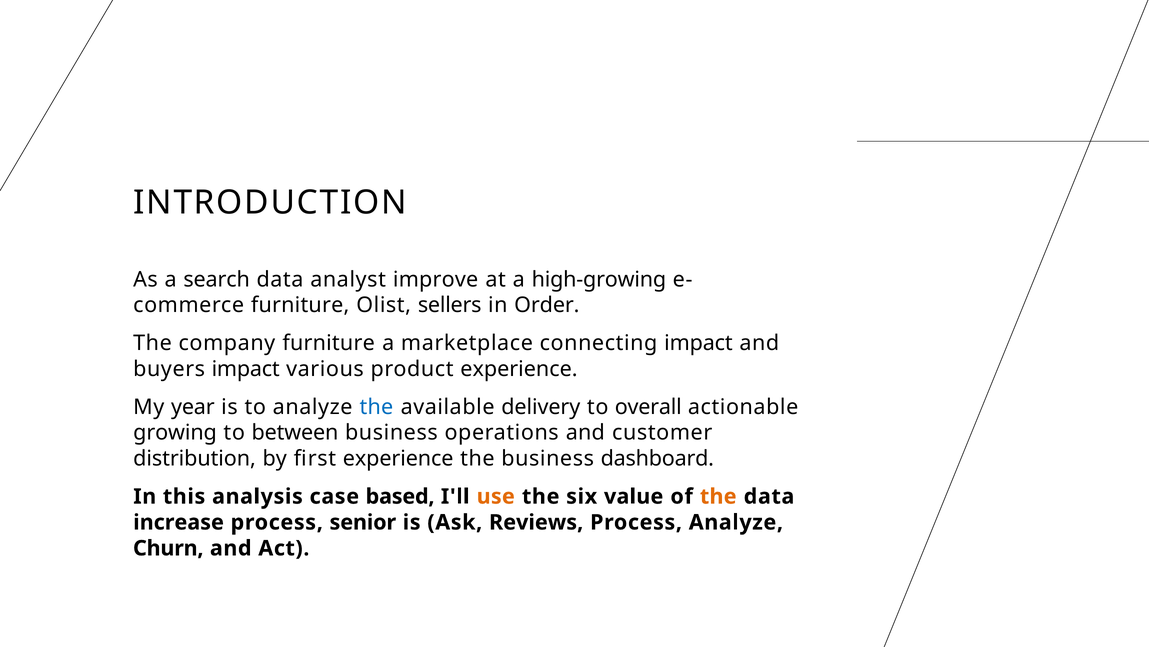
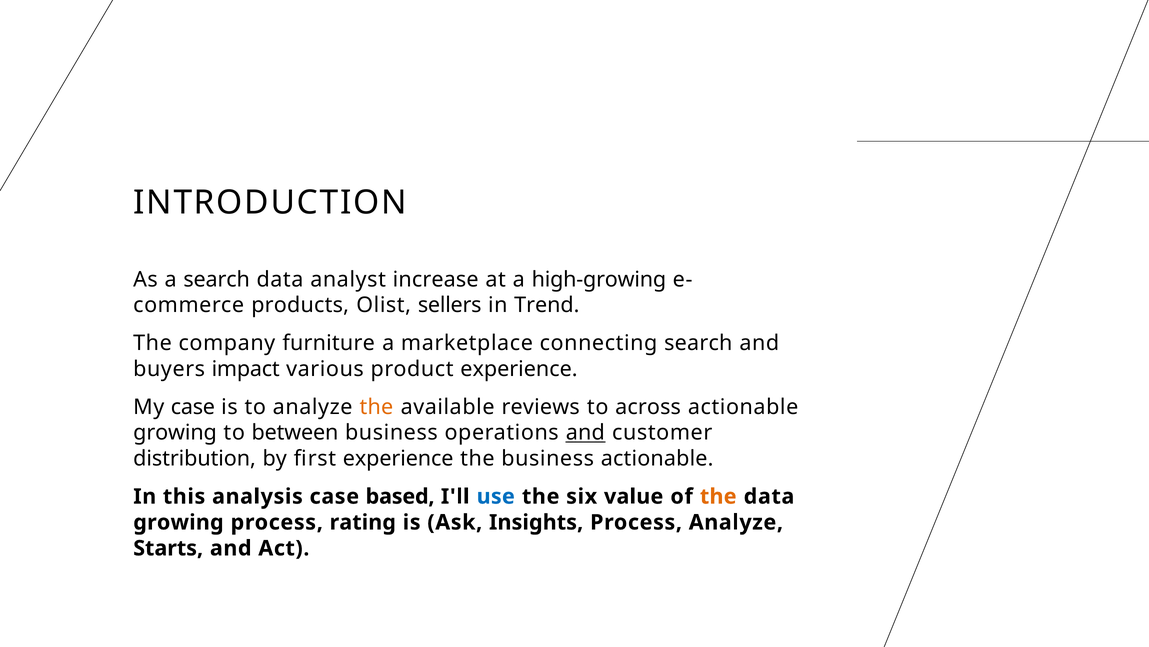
improve: improve -> increase
furniture at (300, 305): furniture -> products
Order: Order -> Trend
connecting impact: impact -> search
My year: year -> case
the at (376, 406) colour: blue -> orange
delivery: delivery -> reviews
overall: overall -> across
and at (585, 432) underline: none -> present
business dashboard: dashboard -> actionable
use colour: orange -> blue
increase at (179, 522): increase -> growing
senior: senior -> rating
Reviews: Reviews -> Insights
Churn: Churn -> Starts
